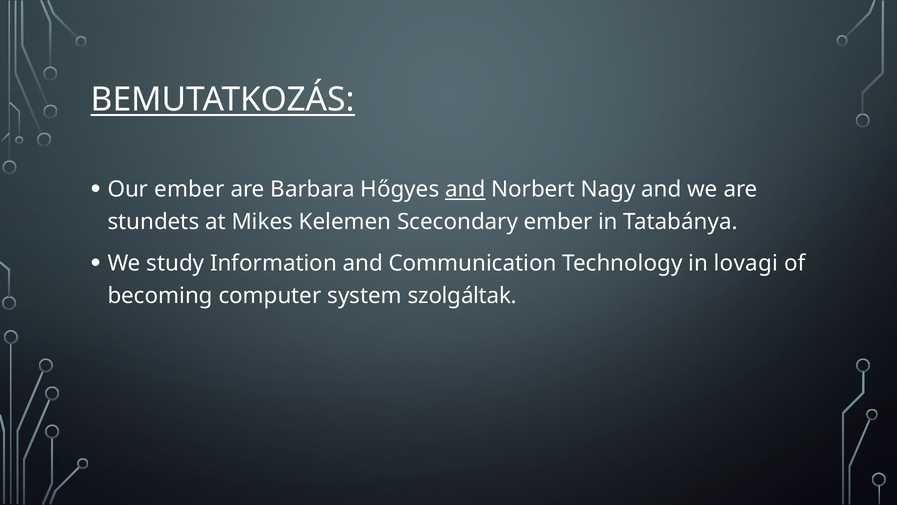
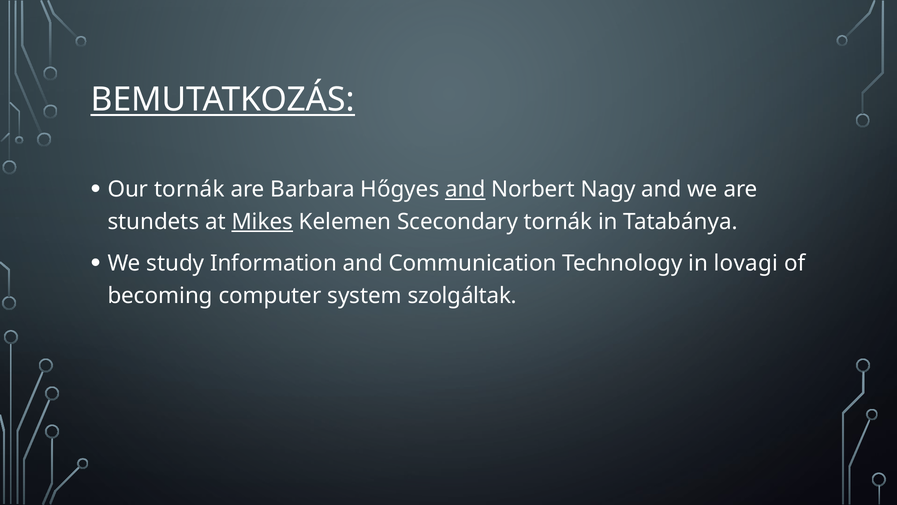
Our ember: ember -> tornák
Mikes underline: none -> present
Scecondary ember: ember -> tornák
